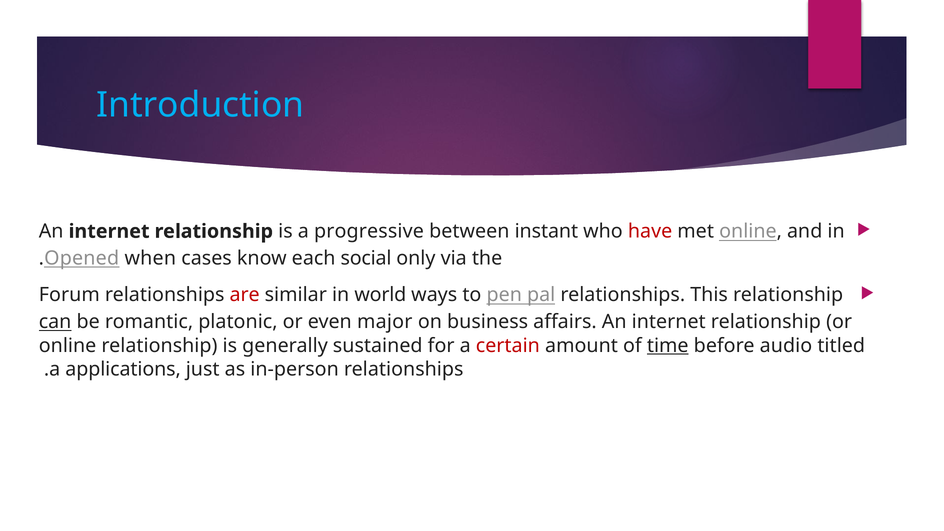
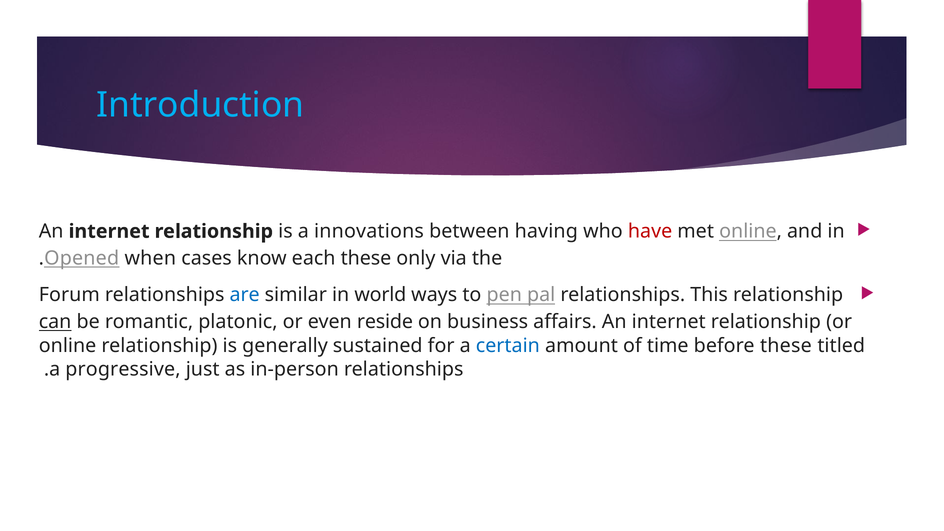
progressive: progressive -> innovations
instant: instant -> having
each social: social -> these
are colour: red -> blue
major: major -> reside
certain colour: red -> blue
time underline: present -> none
before audio: audio -> these
applications: applications -> progressive
